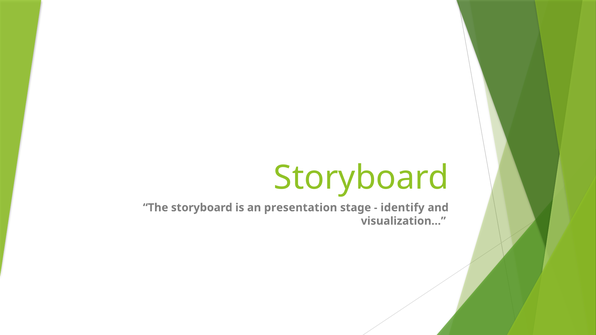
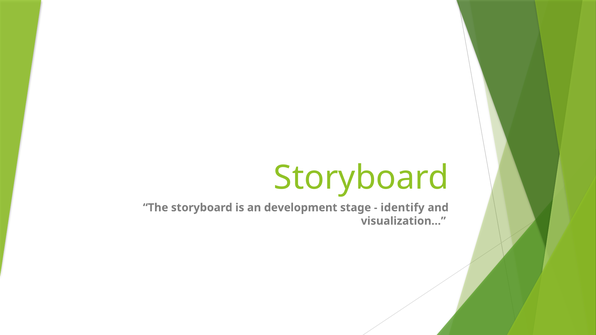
presentation: presentation -> development
